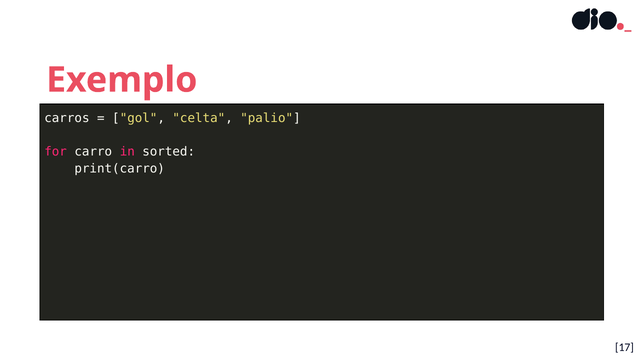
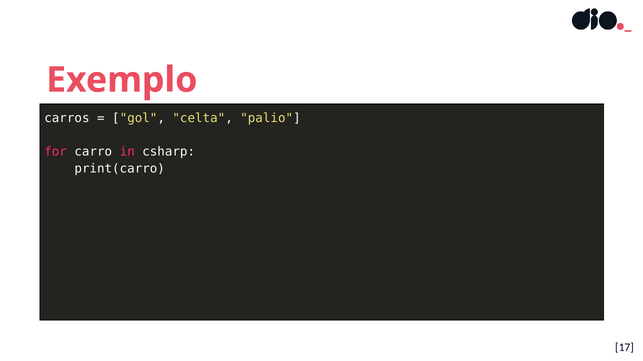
sorted: sorted -> csharp
